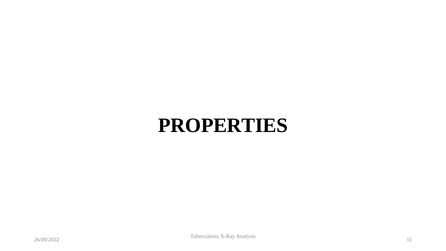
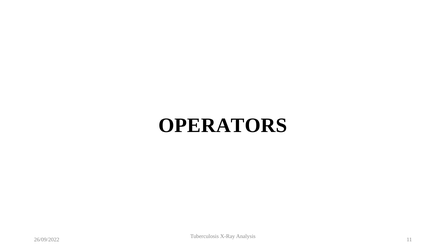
PROPERTIES: PROPERTIES -> OPERATORS
